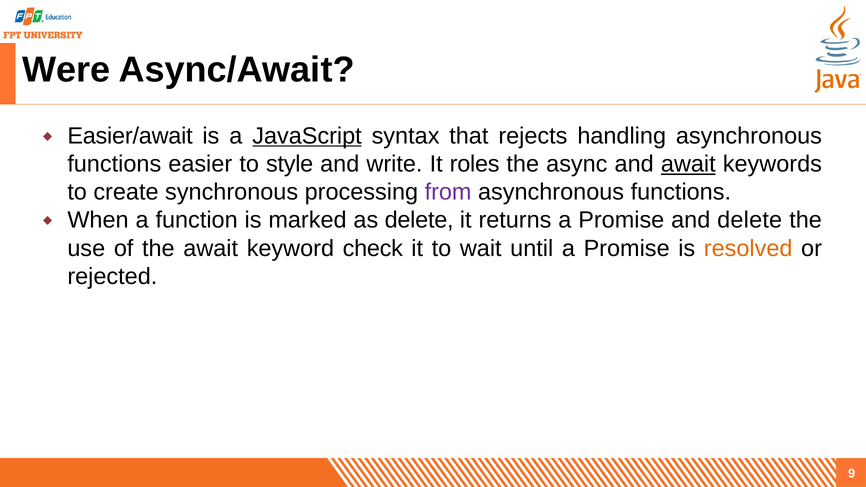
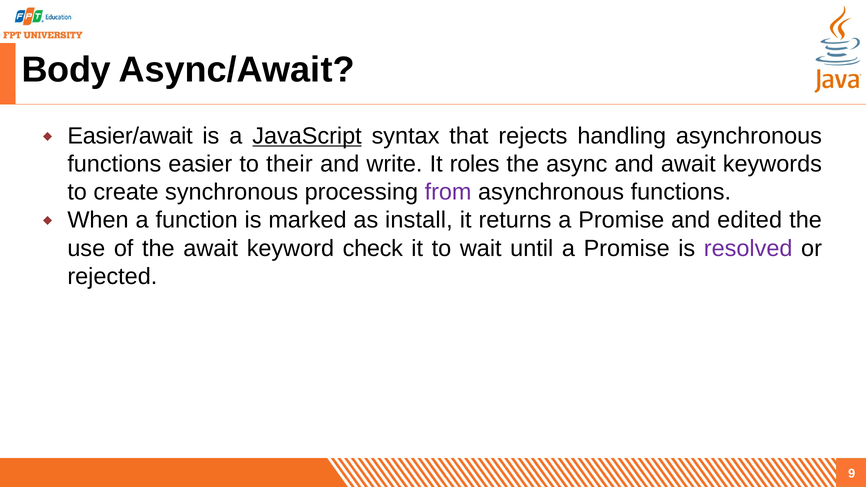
Were: Were -> Body
style: style -> their
await at (688, 164) underline: present -> none
as delete: delete -> install
and delete: delete -> edited
resolved colour: orange -> purple
